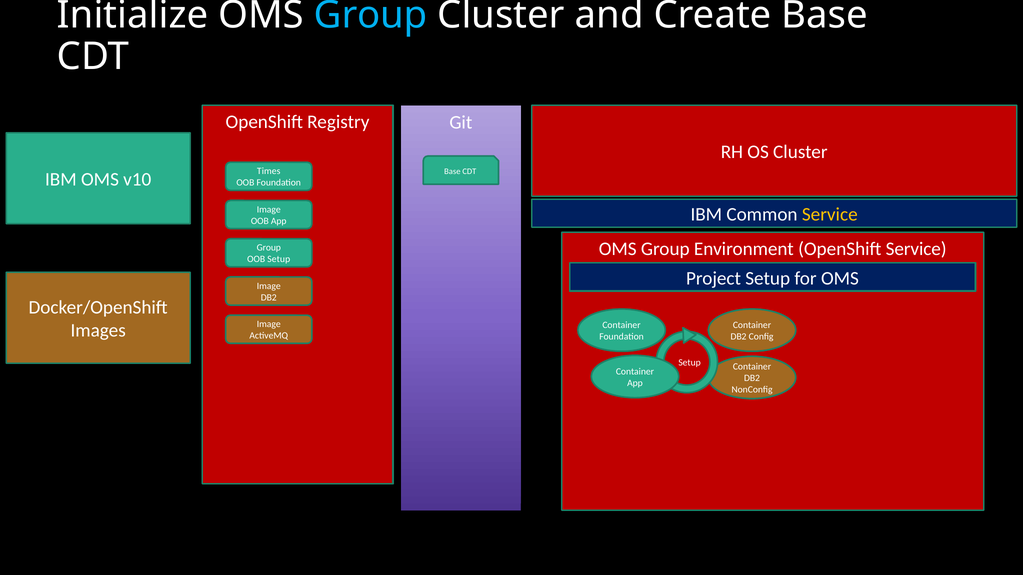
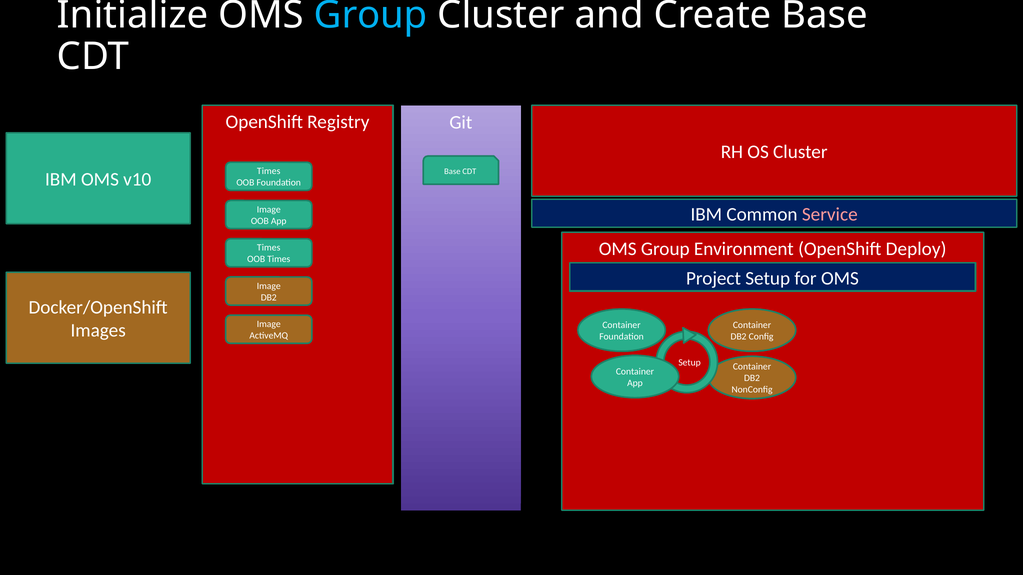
Service at (830, 215) colour: yellow -> pink
OpenShift Service: Service -> Deploy
Group at (269, 248): Group -> Times
OOB Setup: Setup -> Times
